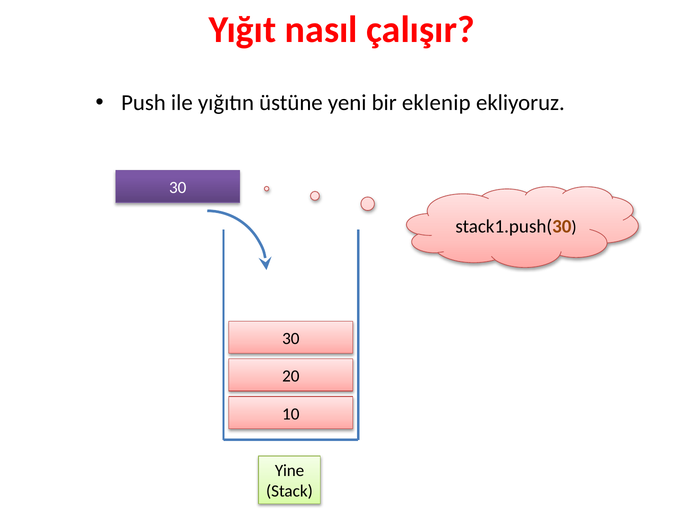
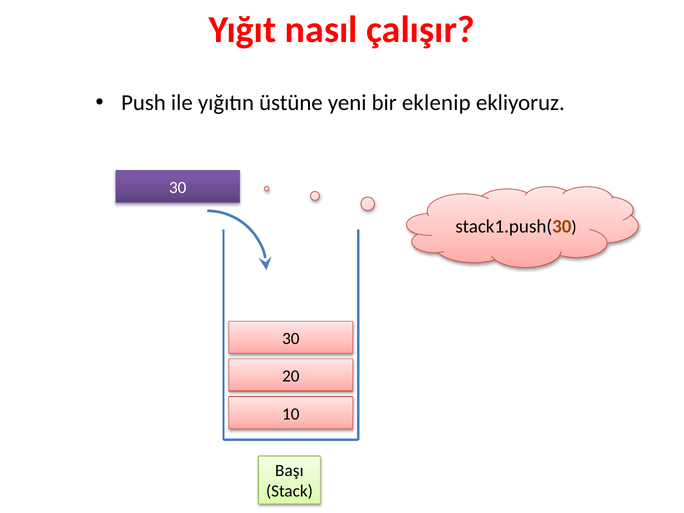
Yine: Yine -> Başı
